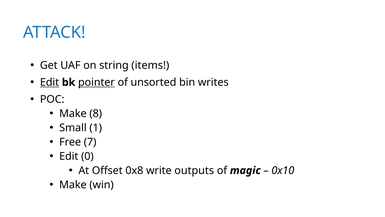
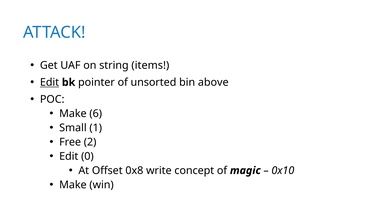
pointer underline: present -> none
writes: writes -> above
8: 8 -> 6
7: 7 -> 2
outputs: outputs -> concept
